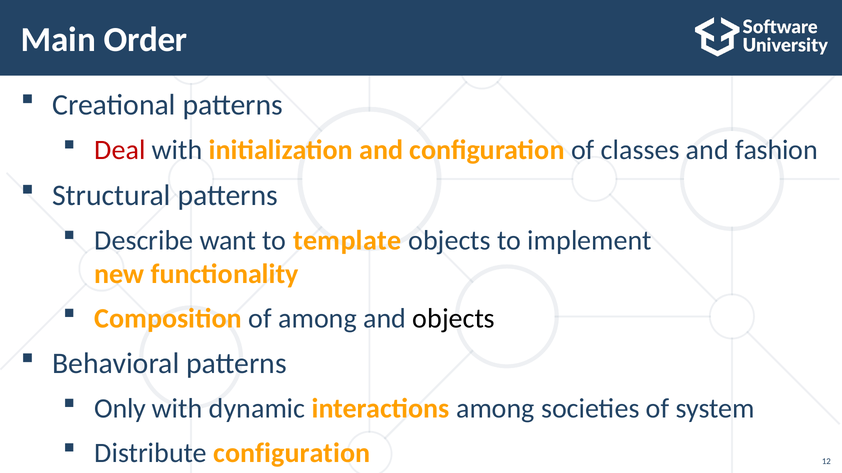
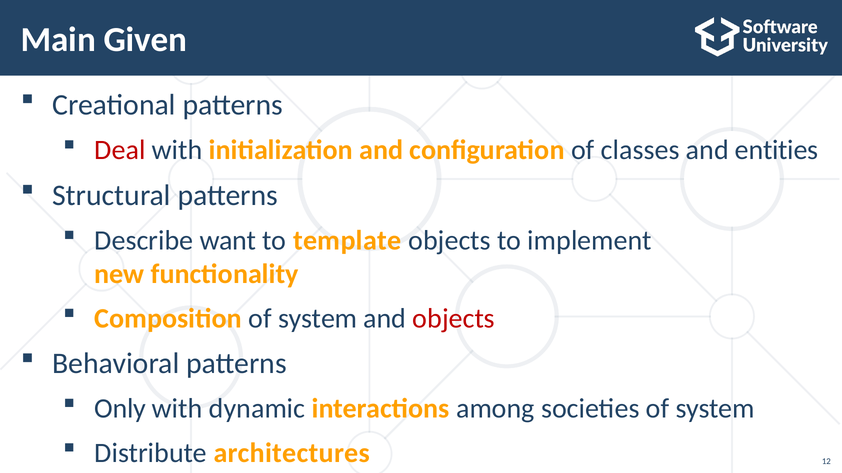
Order: Order -> Given
fashion: fashion -> entities
Composition of among: among -> system
objects at (454, 319) colour: black -> red
Distribute configuration: configuration -> architectures
